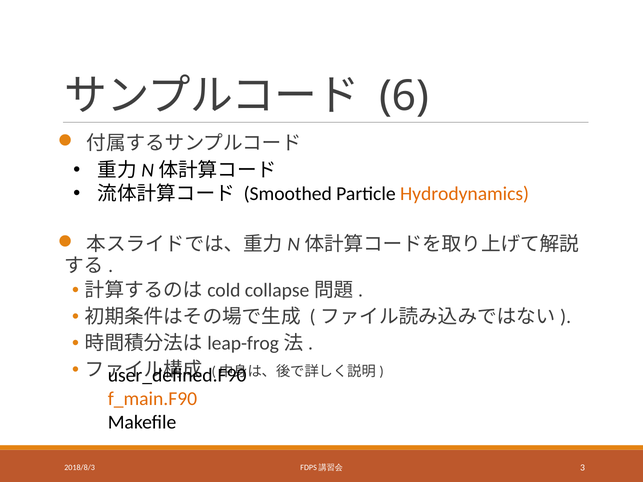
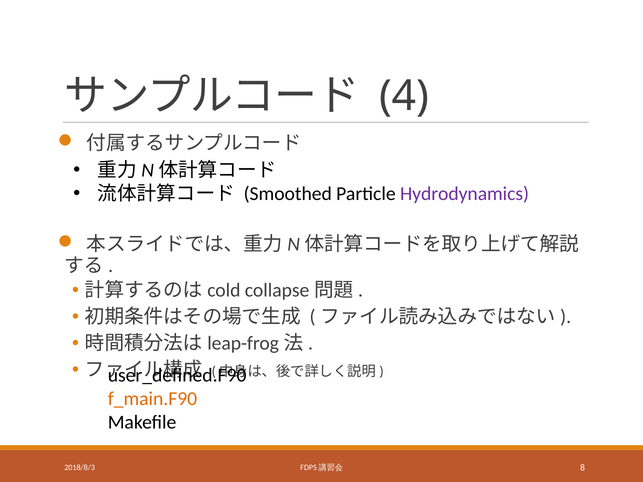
6: 6 -> 4
Hydrodynamics colour: orange -> purple
3: 3 -> 8
